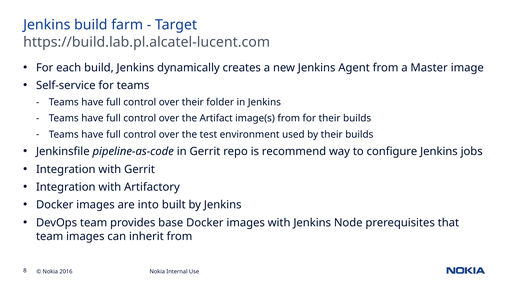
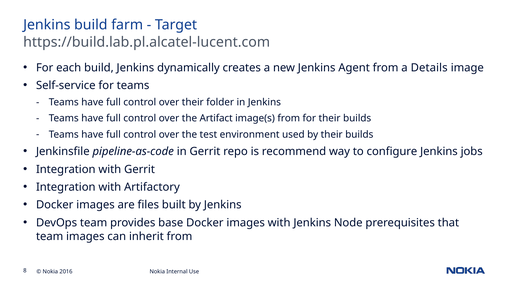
Master: Master -> Details
into: into -> files
